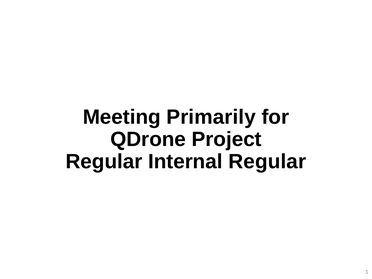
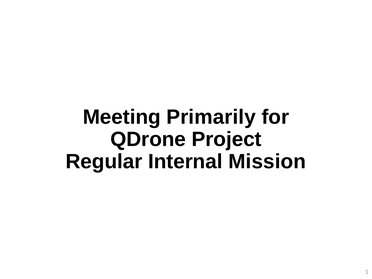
Internal Regular: Regular -> Mission
